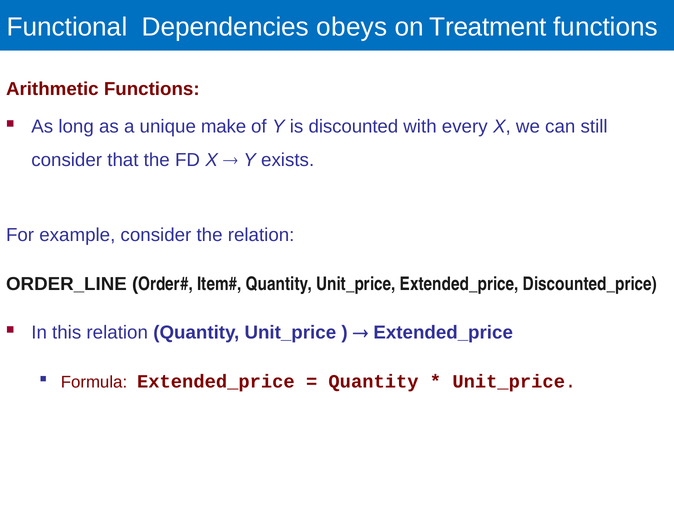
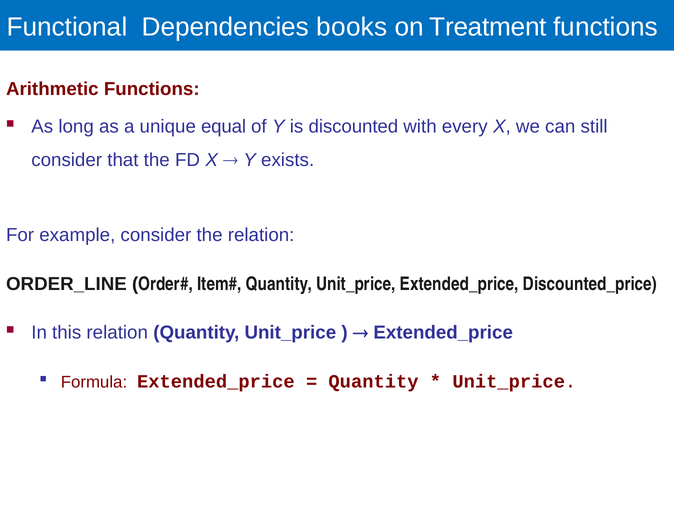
obeys: obeys -> books
make: make -> equal
